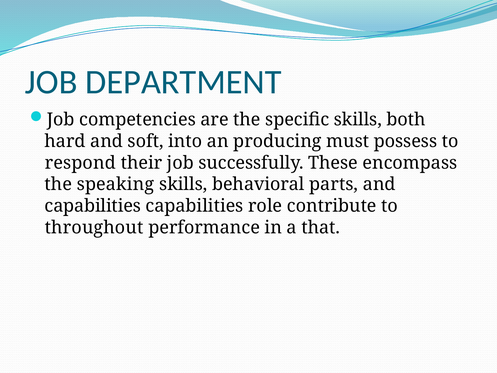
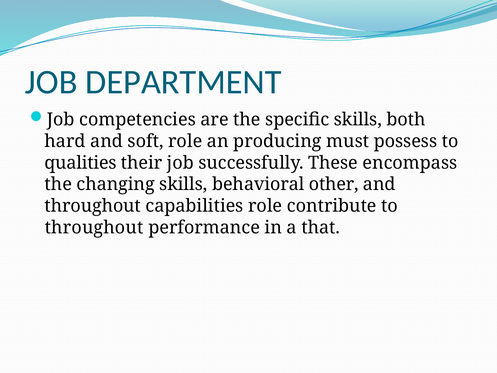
soft into: into -> role
respond: respond -> qualities
speaking: speaking -> changing
parts: parts -> other
capabilities at (93, 206): capabilities -> throughout
